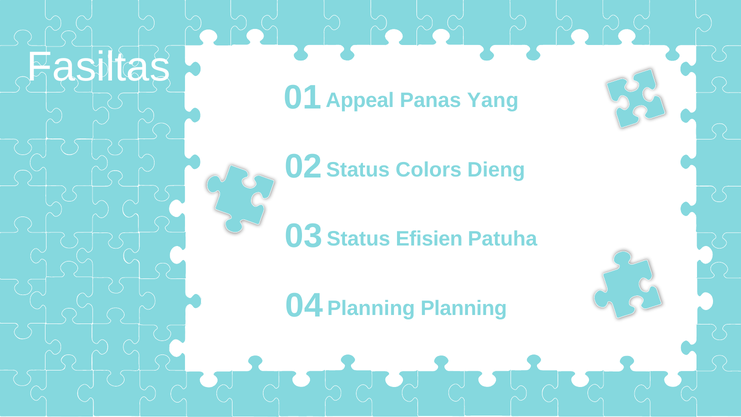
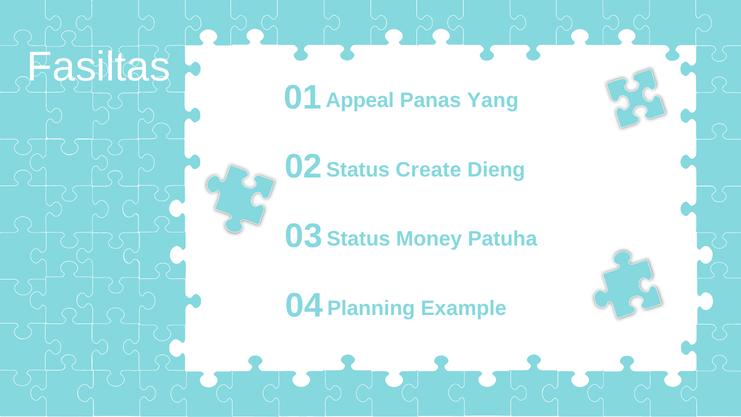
Colors: Colors -> Create
Efisien: Efisien -> Money
Planning Planning: Planning -> Example
